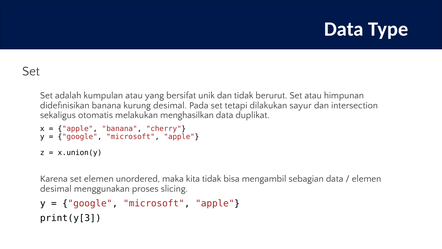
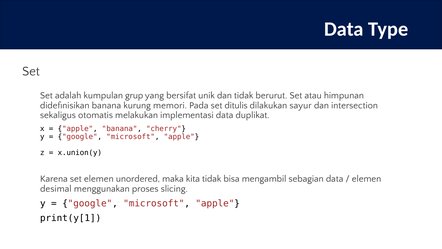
kumpulan atau: atau -> grup
kurung desimal: desimal -> memori
tetapi: tetapi -> ditulis
menghasilkan: menghasilkan -> implementasi
print(y[3: print(y[3 -> print(y[1
